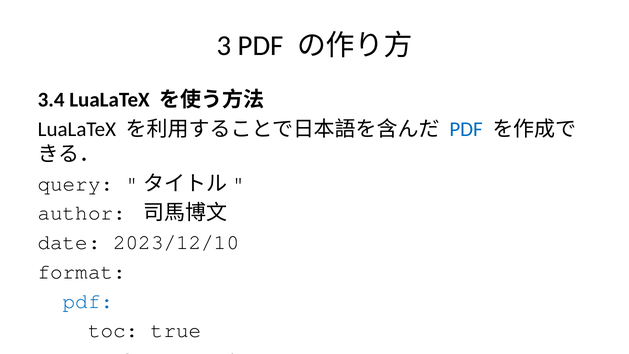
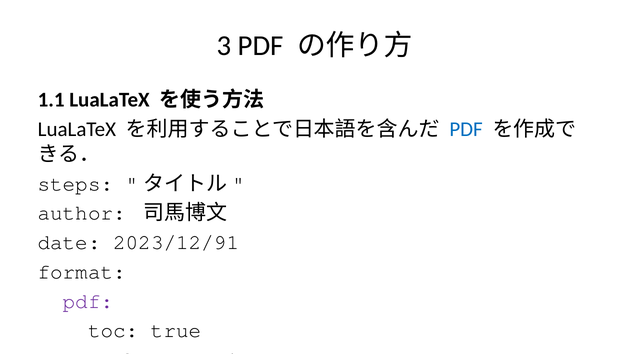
3.4: 3.4 -> 1.1
query at (75, 184): query -> steps
2023/12/10: 2023/12/10 -> 2023/12/91
pdf at (88, 301) colour: blue -> purple
